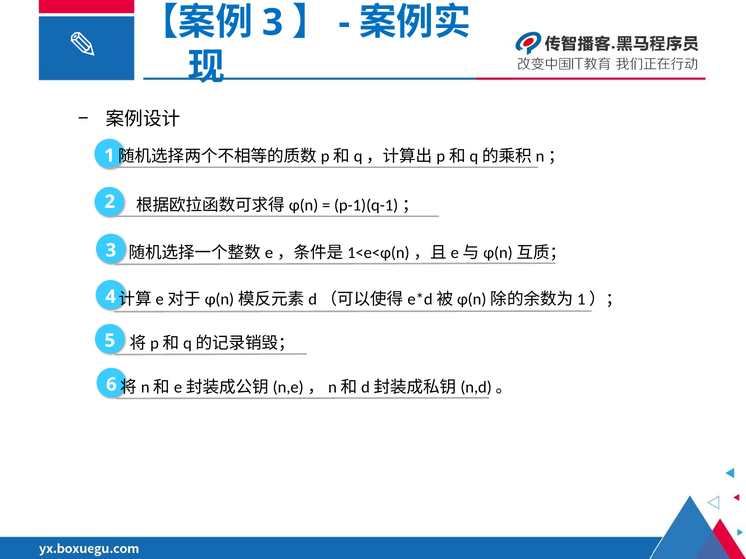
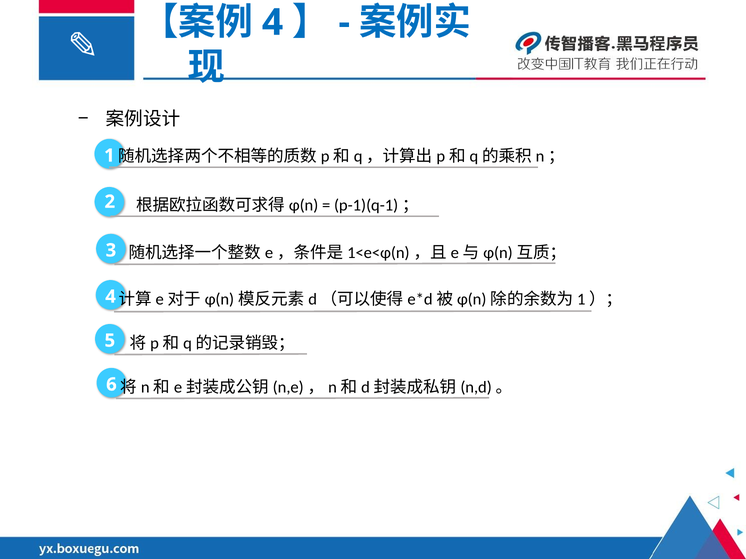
3 at (273, 23): 3 -> 4
